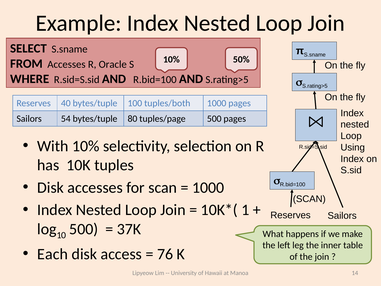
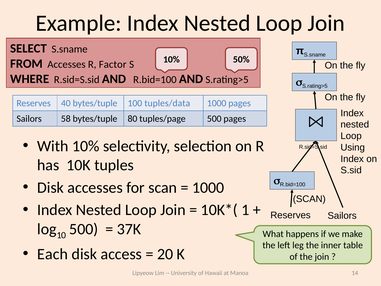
Oracle: Oracle -> Factor
tuples/both: tuples/both -> tuples/data
54: 54 -> 58
76: 76 -> 20
